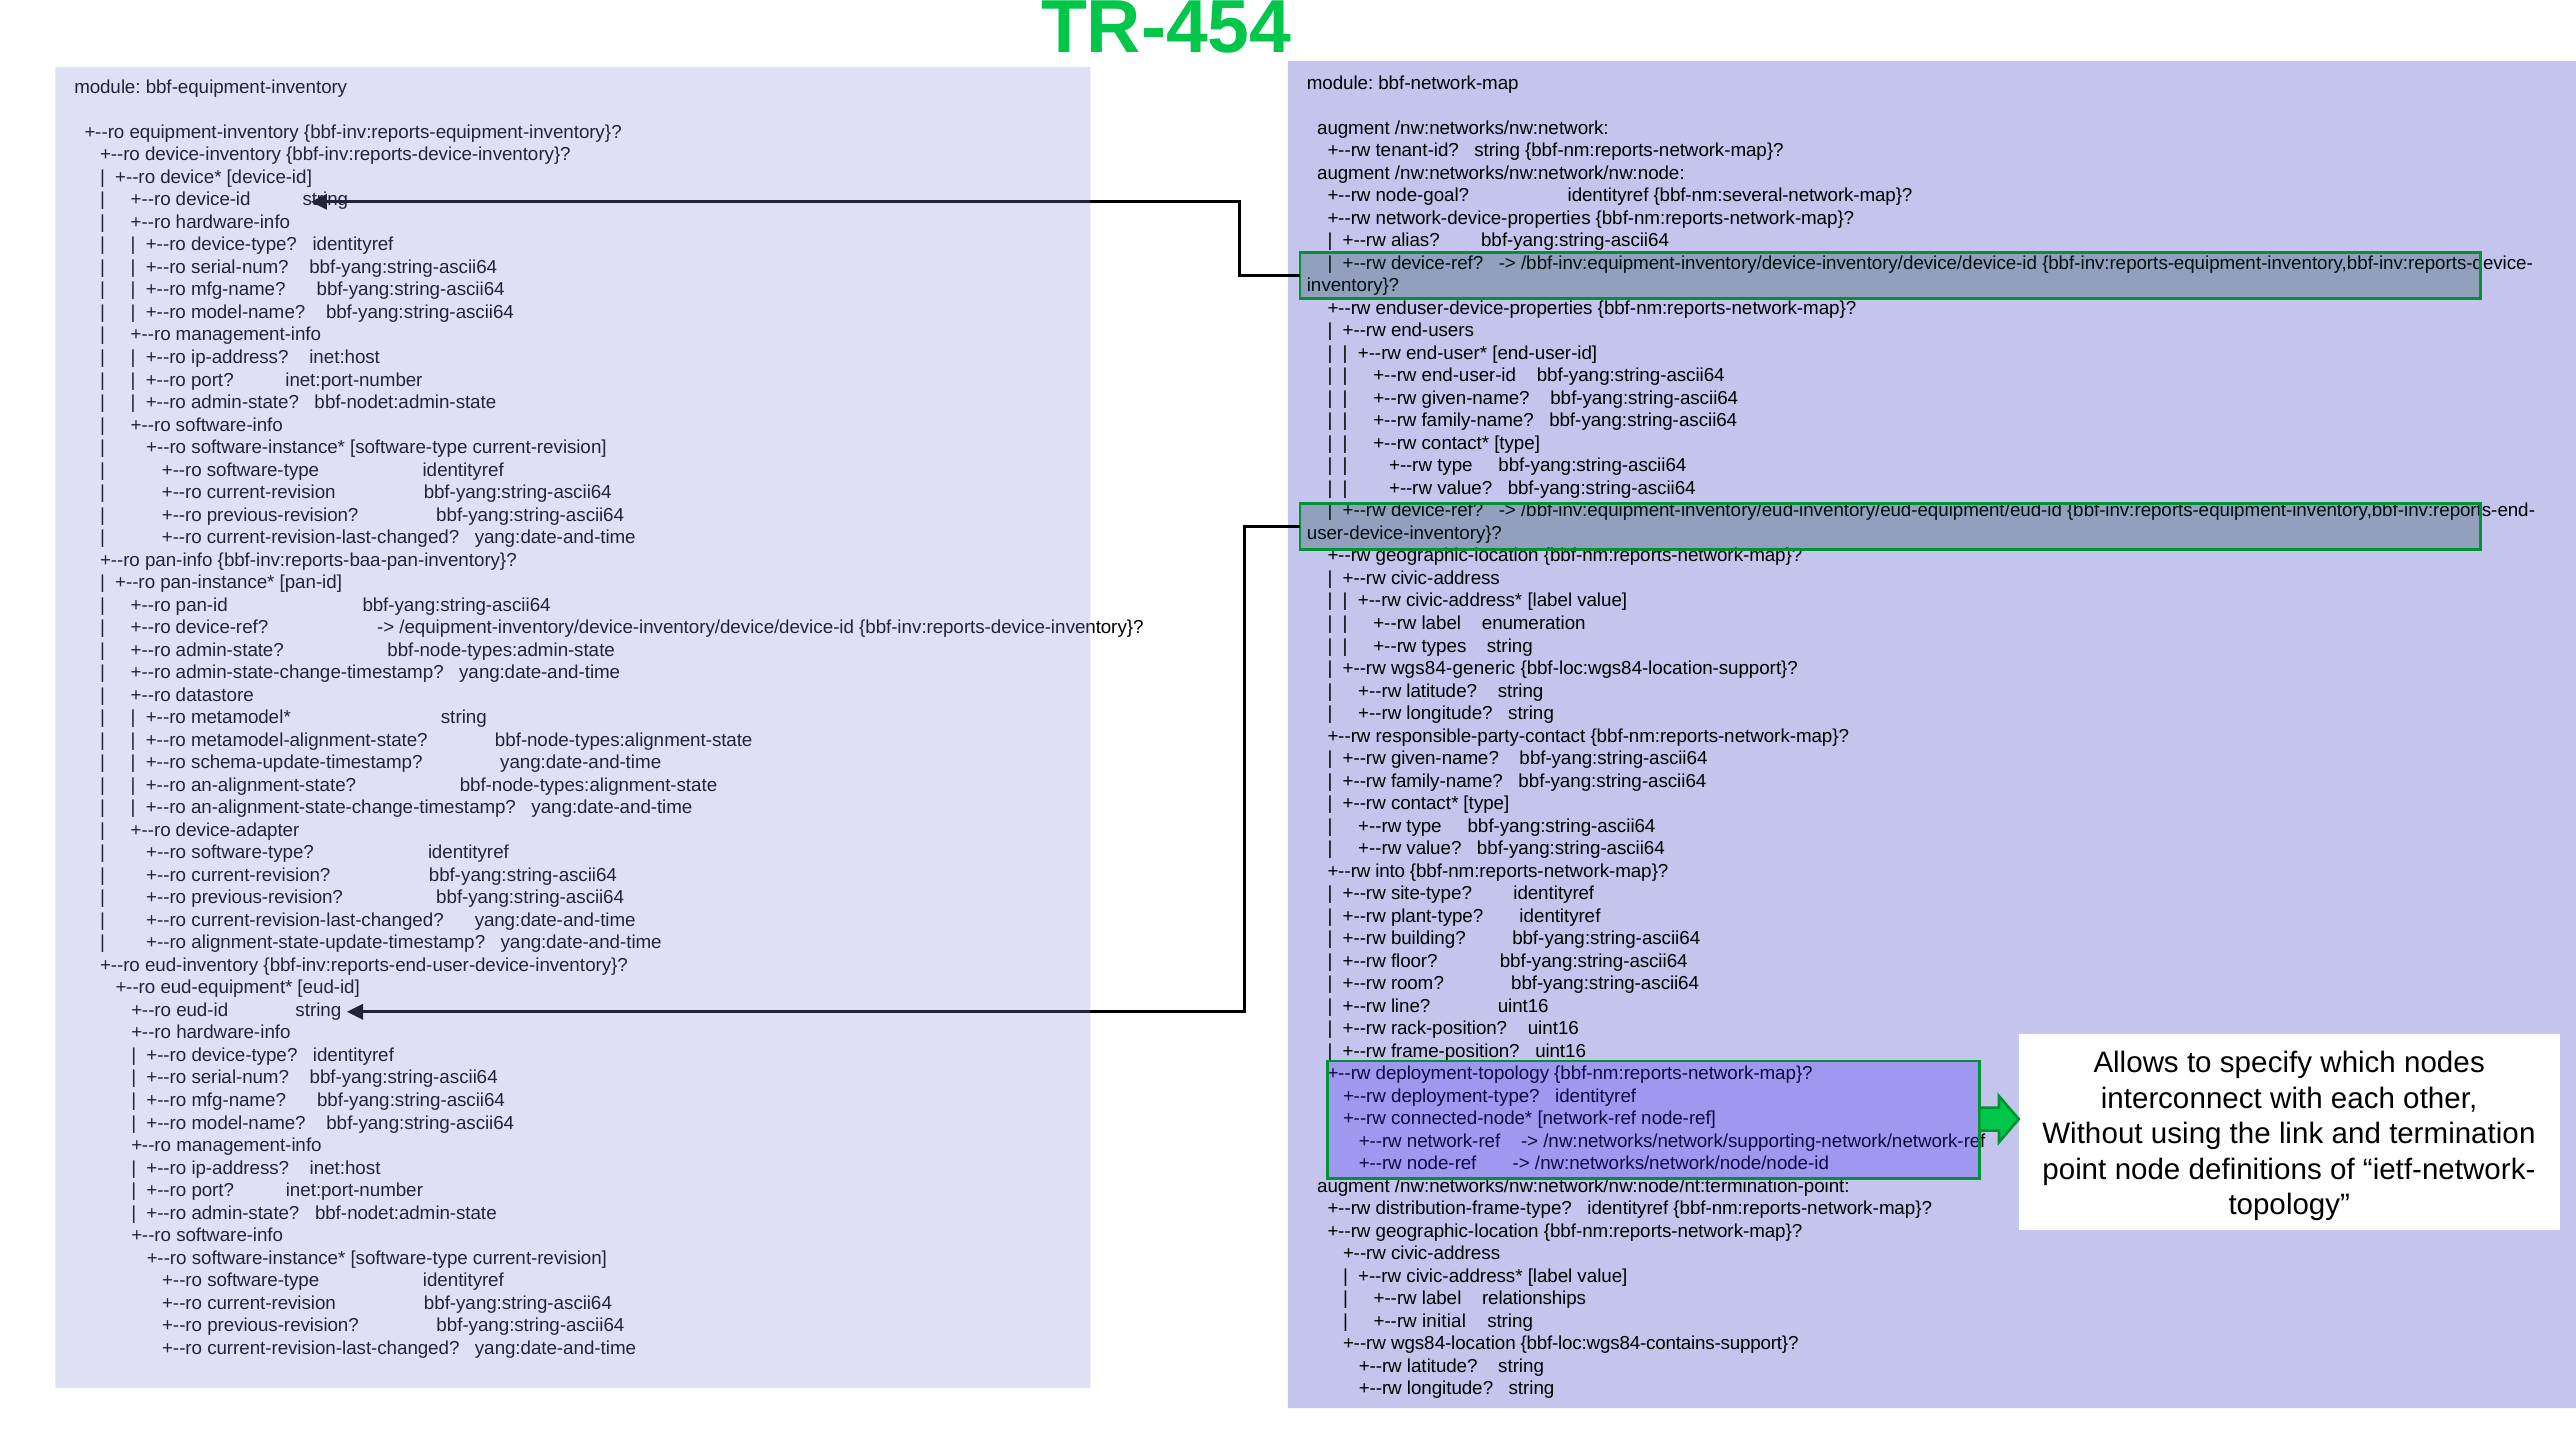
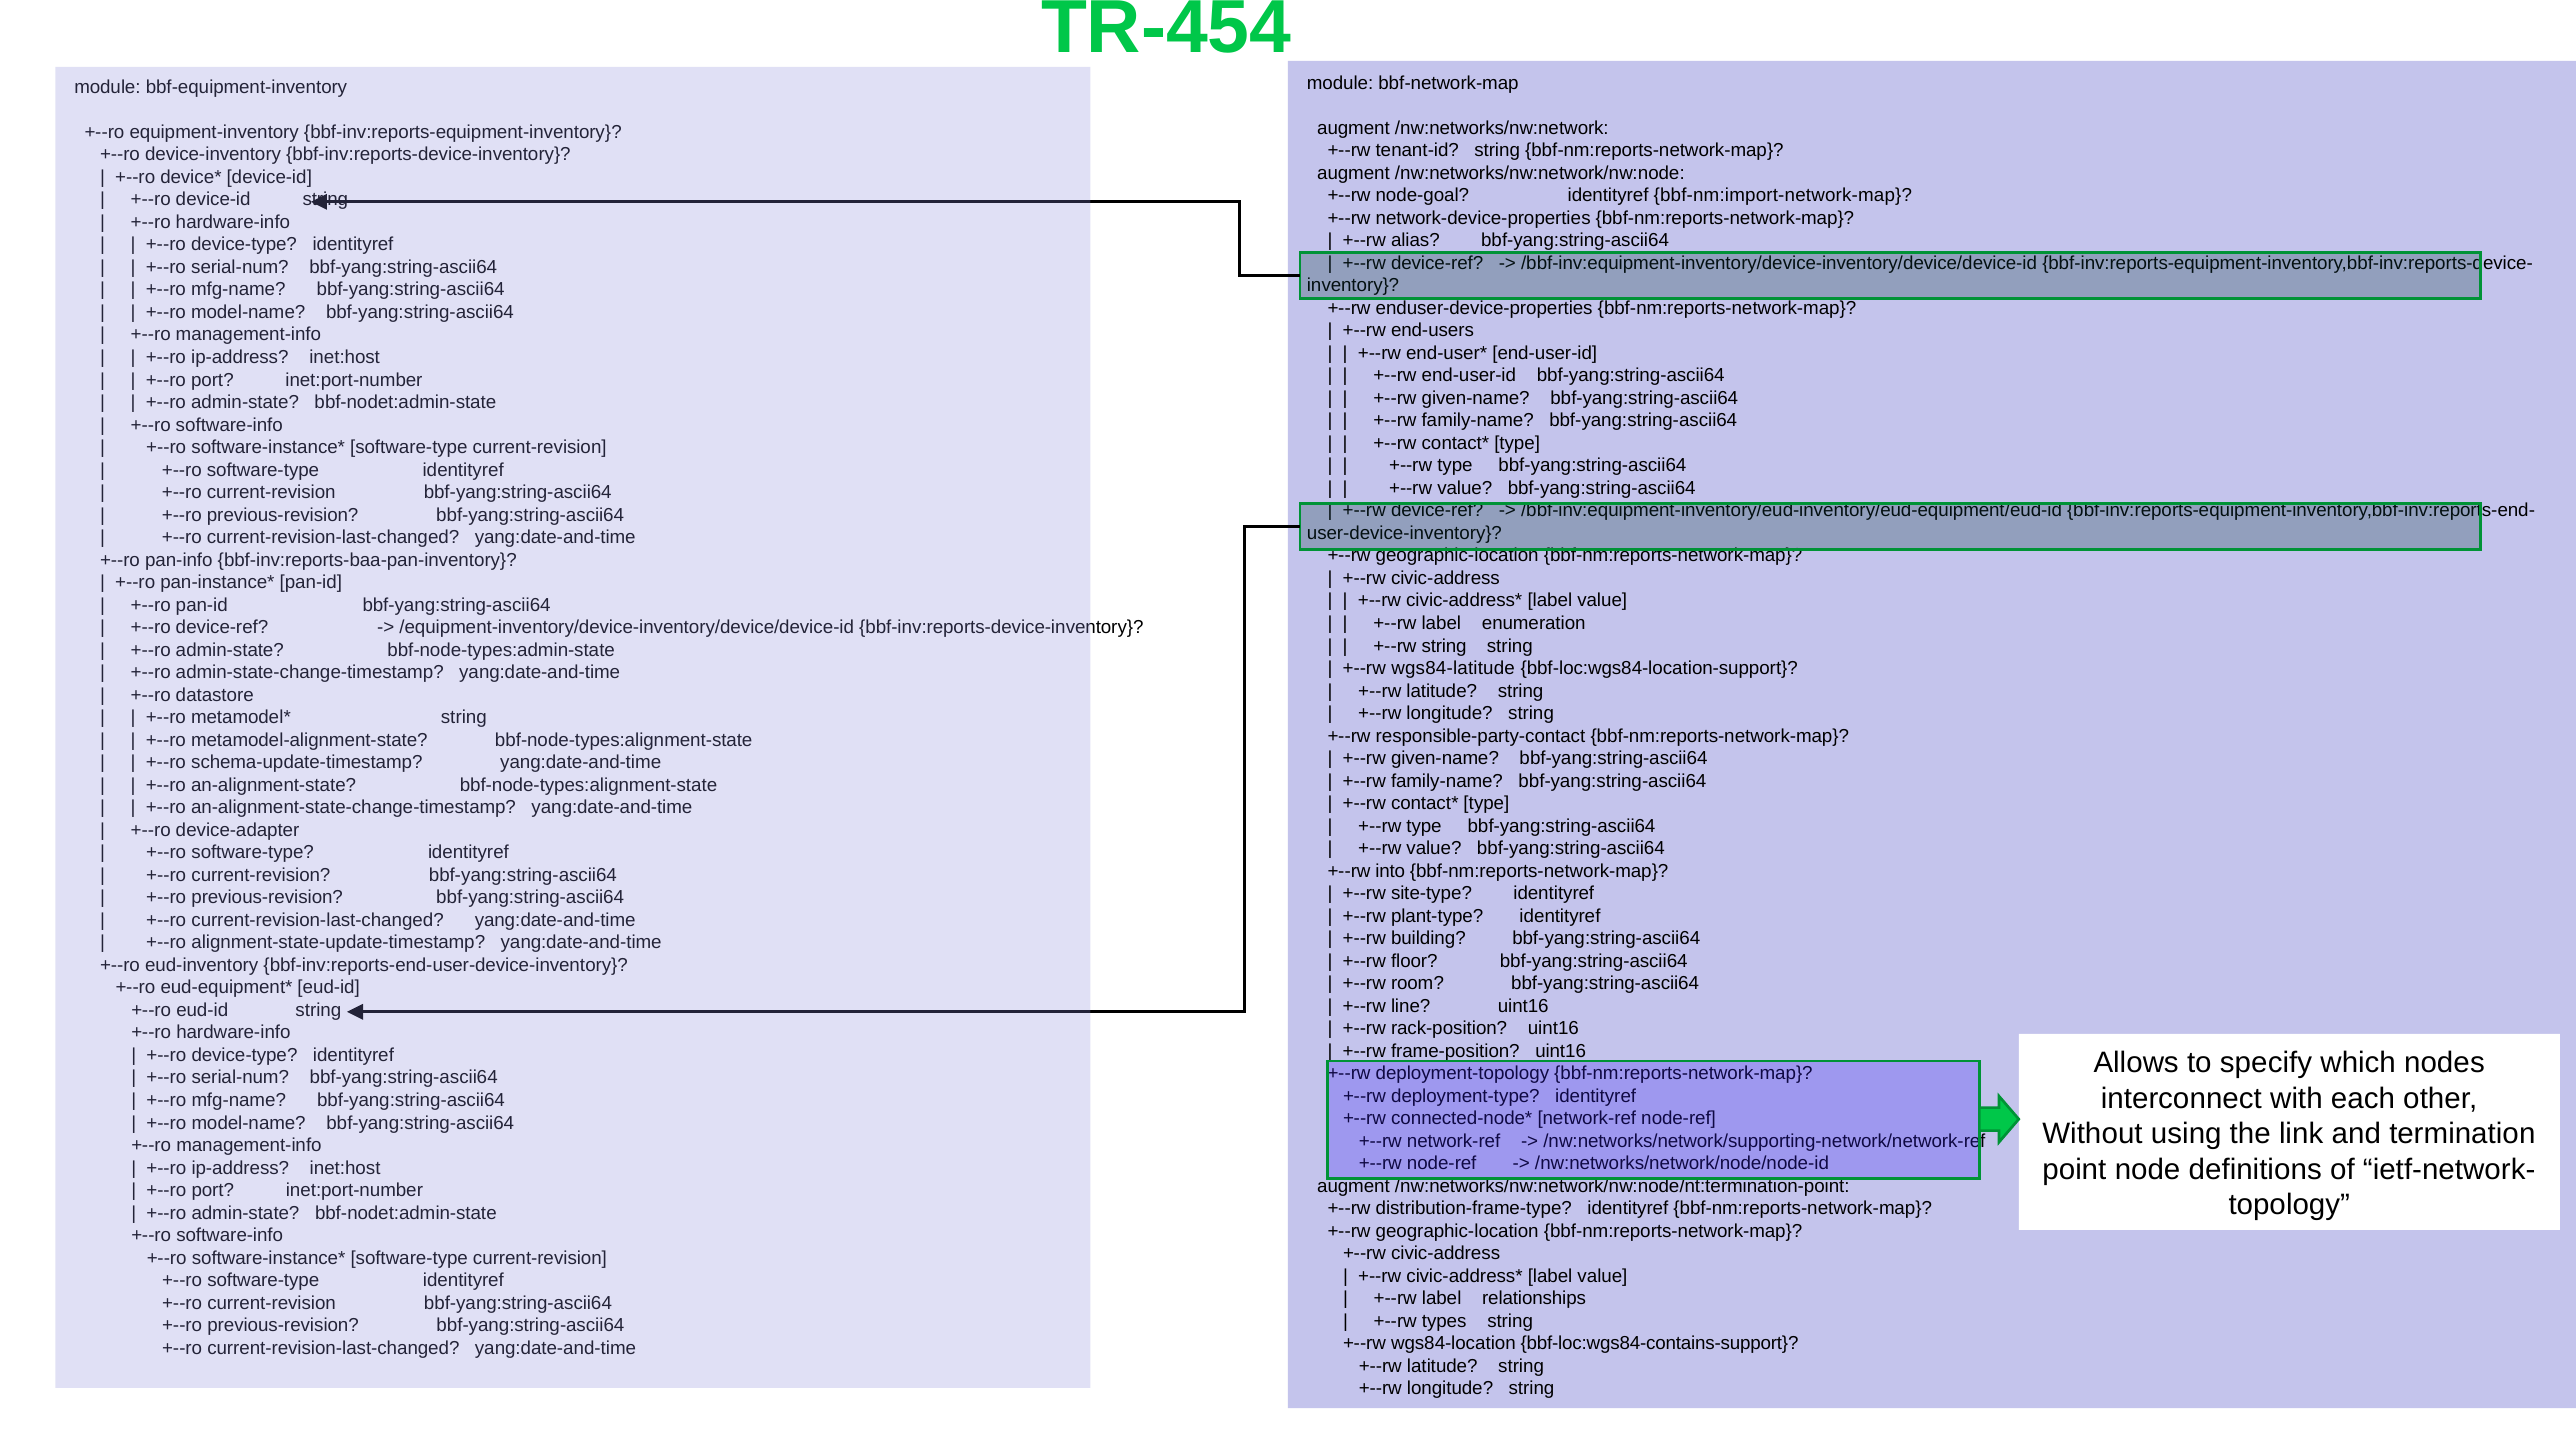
bbf-nm:several-network-map: bbf-nm:several-network-map -> bbf-nm:import-network-map
+--rw types: types -> string
wgs84-generic: wgs84-generic -> wgs84-latitude
initial: initial -> types
